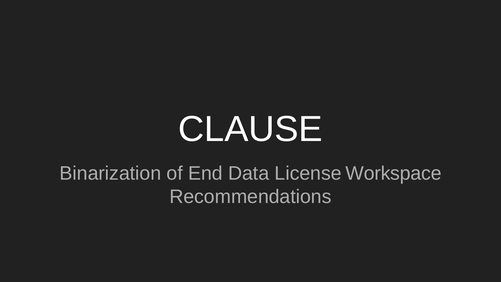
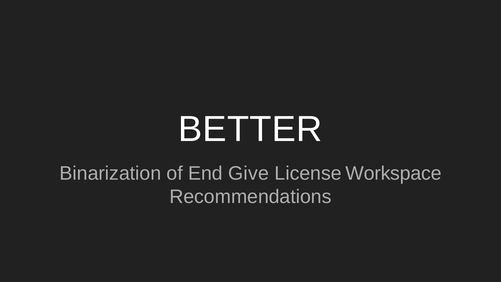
CLAUSE: CLAUSE -> BETTER
Data: Data -> Give
